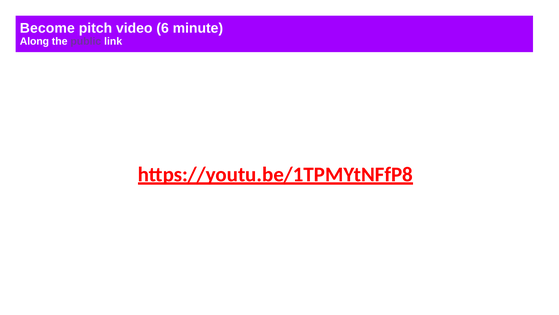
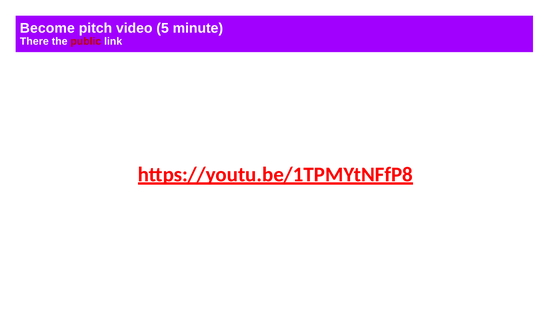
6: 6 -> 5
Along: Along -> There
public colour: purple -> red
